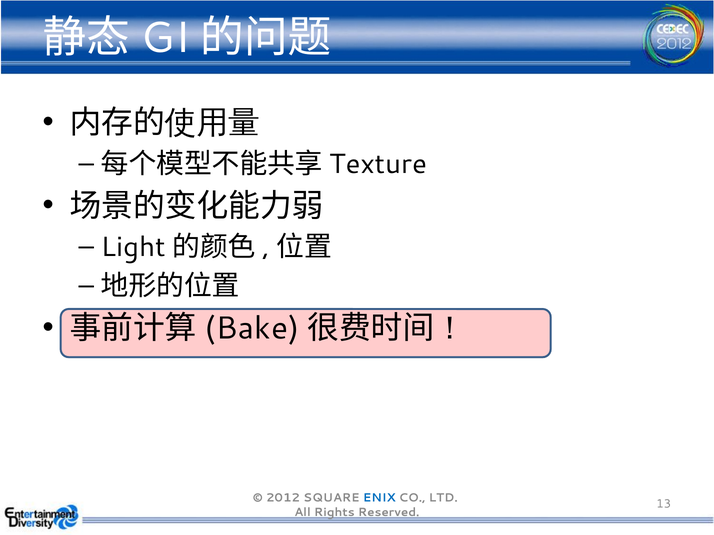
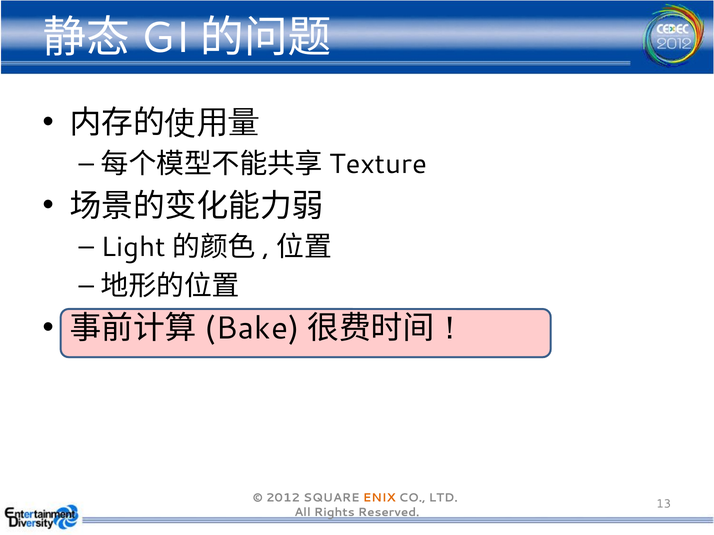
ENIX colour: blue -> orange
